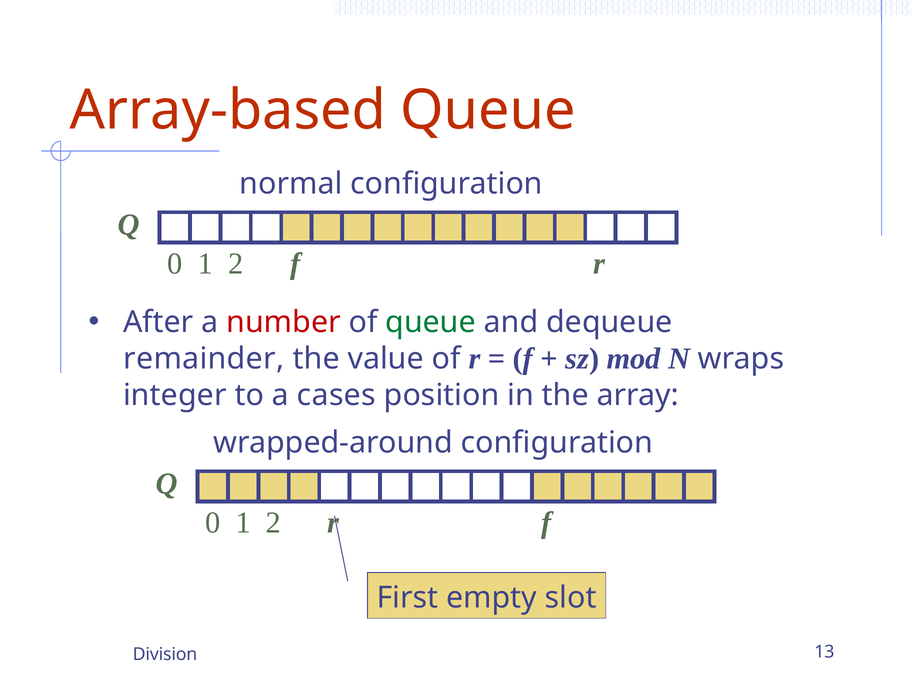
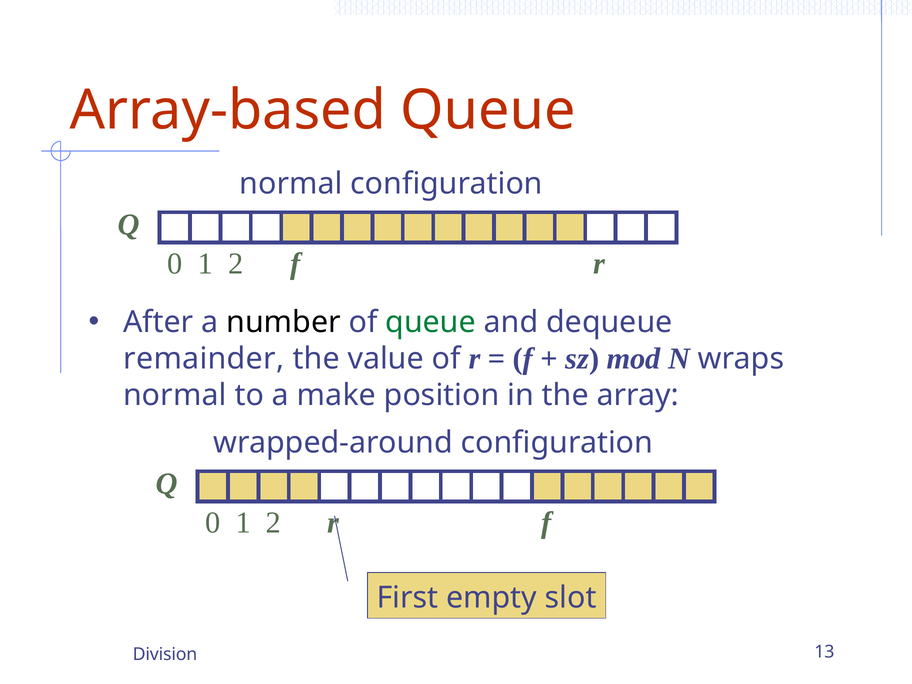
number colour: red -> black
integer at (175, 395): integer -> normal
cases: cases -> make
